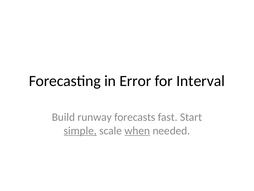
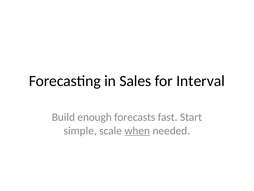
Error: Error -> Sales
runway: runway -> enough
simple underline: present -> none
